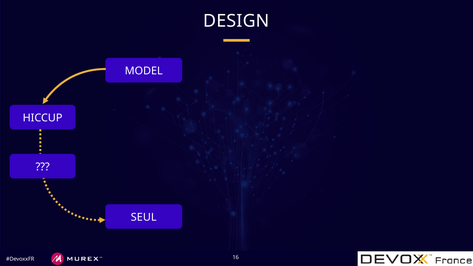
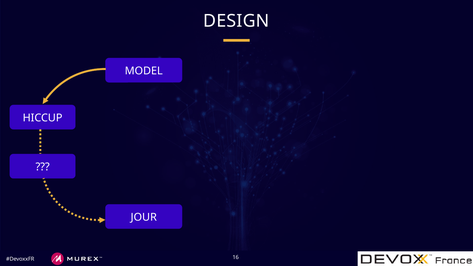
SEUL: SEUL -> JOUR
